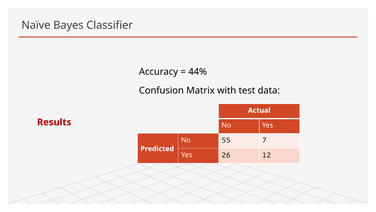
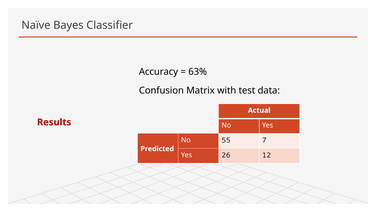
44%: 44% -> 63%
